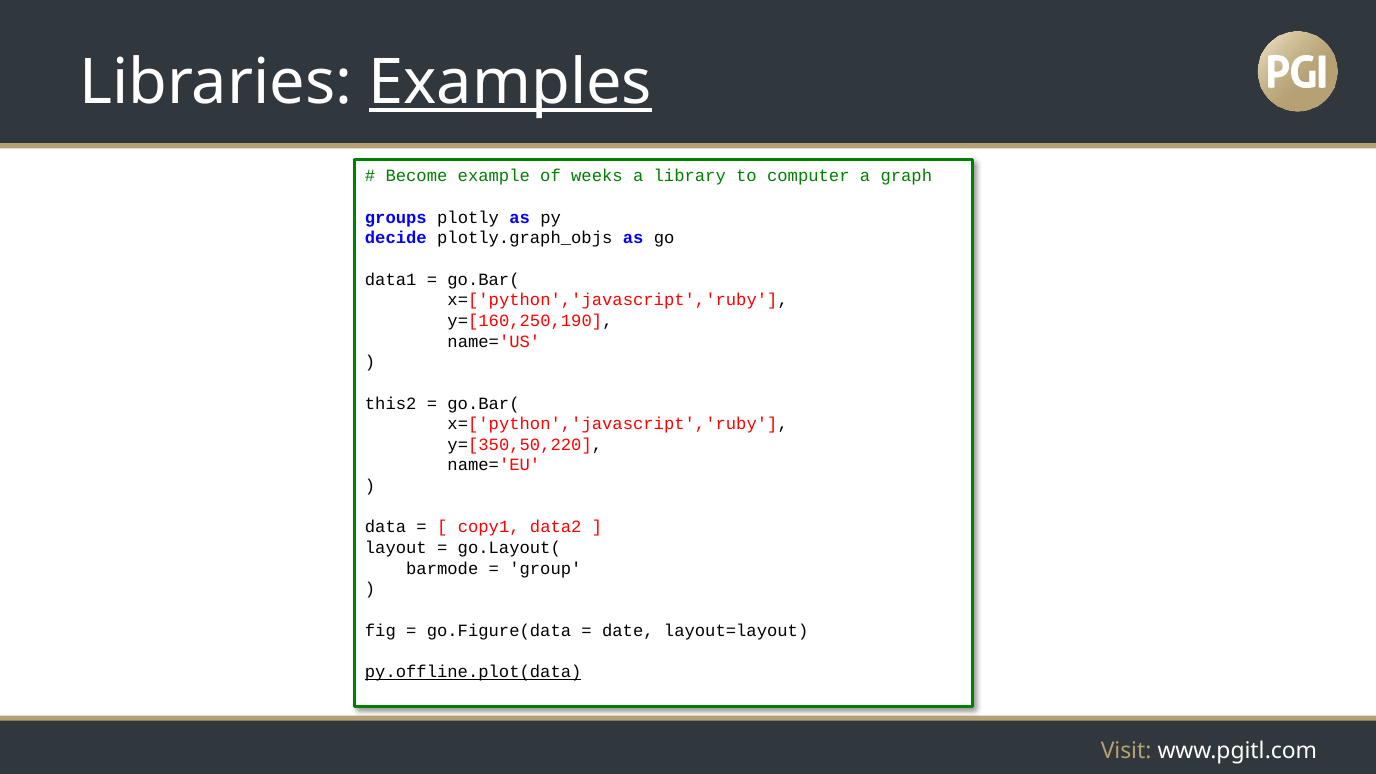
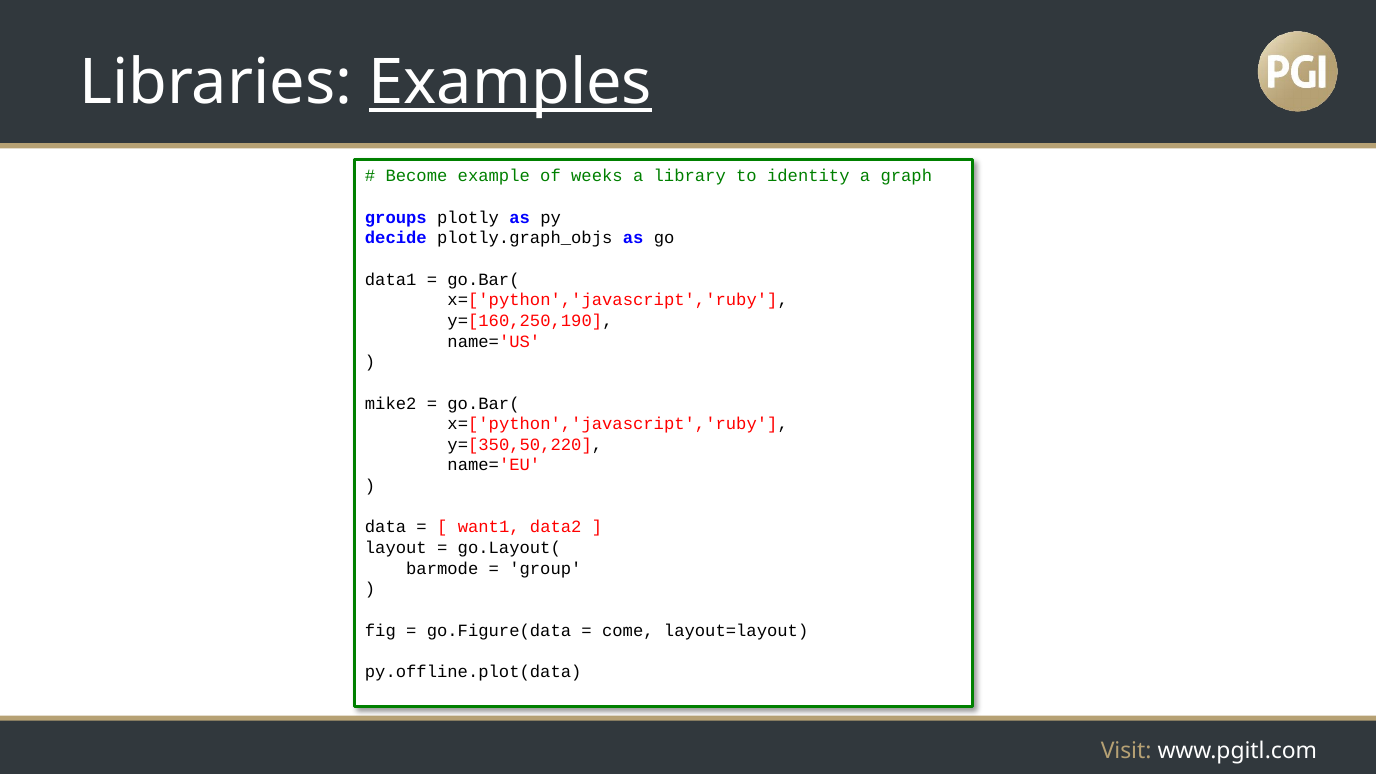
computer: computer -> identity
this2: this2 -> mike2
copy1: copy1 -> want1
date: date -> come
py.offline.plot(data underline: present -> none
